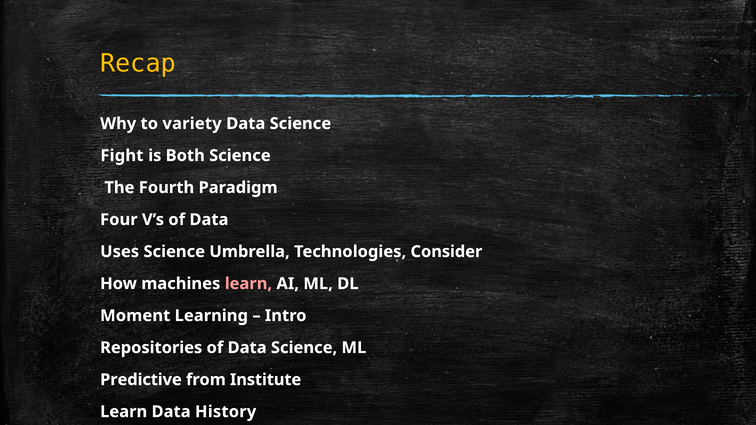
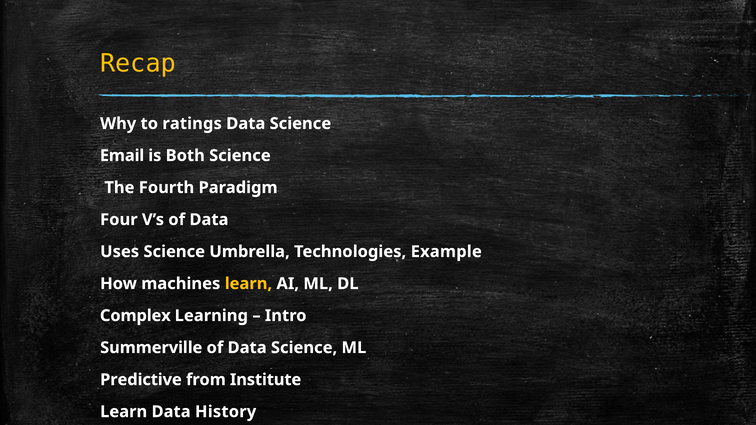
variety: variety -> ratings
Fight: Fight -> Email
Consider: Consider -> Example
learn at (248, 284) colour: pink -> yellow
Moment: Moment -> Complex
Repositories: Repositories -> Summerville
